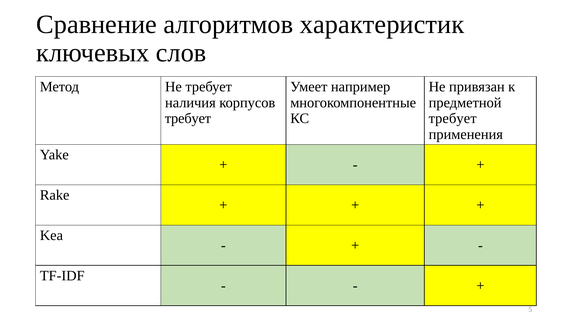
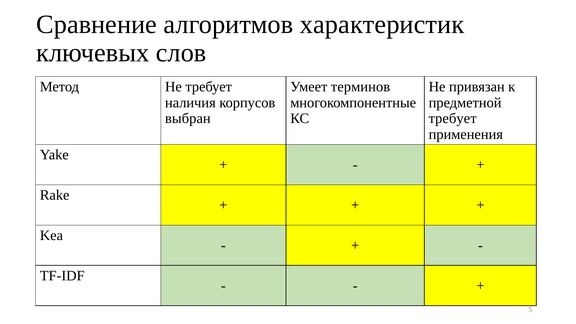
например: например -> терминов
требует at (188, 119): требует -> выбран
